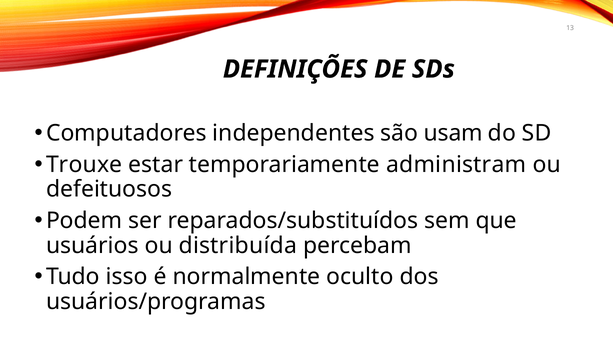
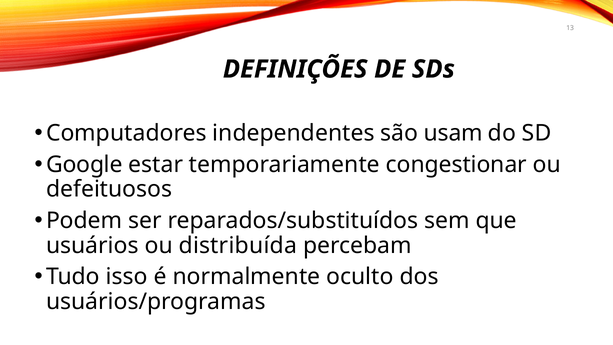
Trouxe: Trouxe -> Google
administram: administram -> congestionar
